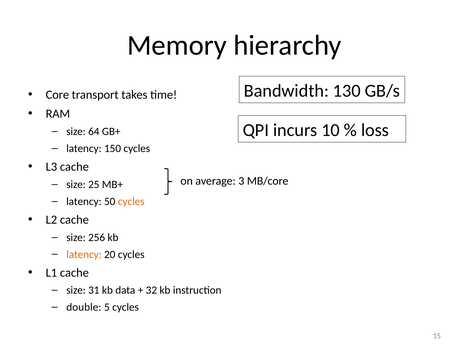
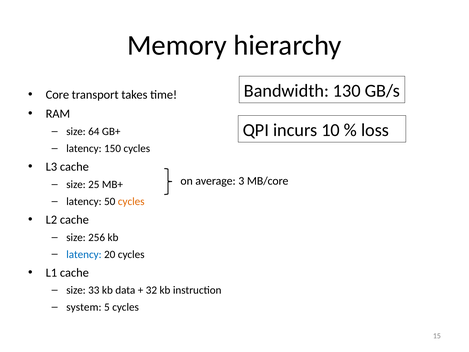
latency at (84, 254) colour: orange -> blue
31: 31 -> 33
double: double -> system
